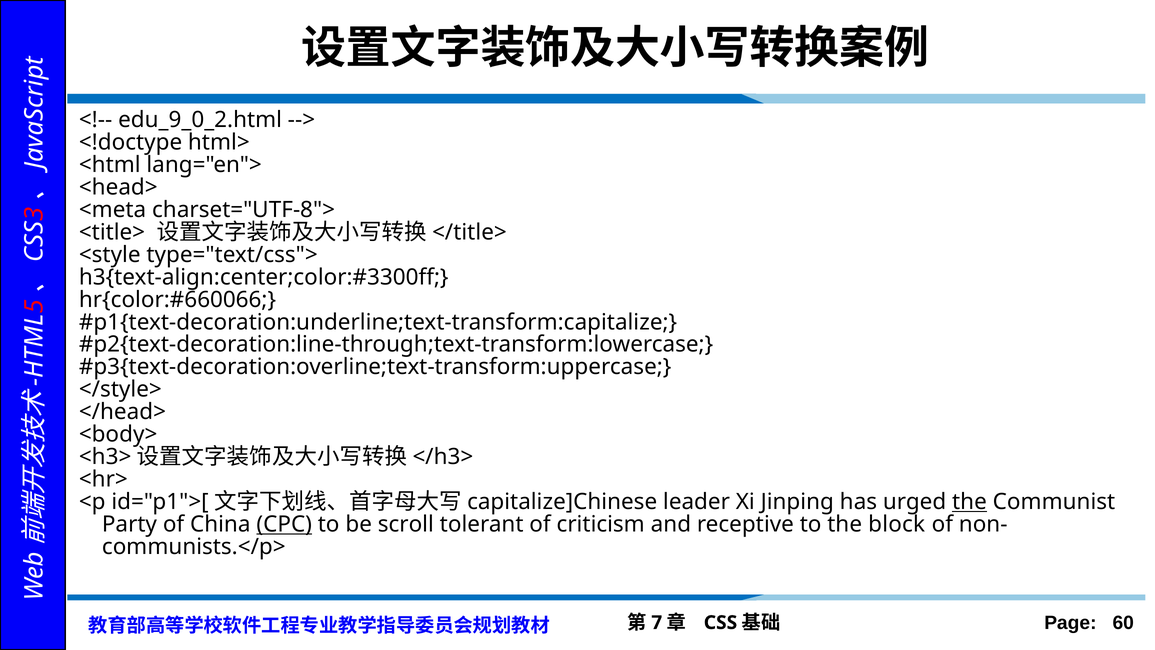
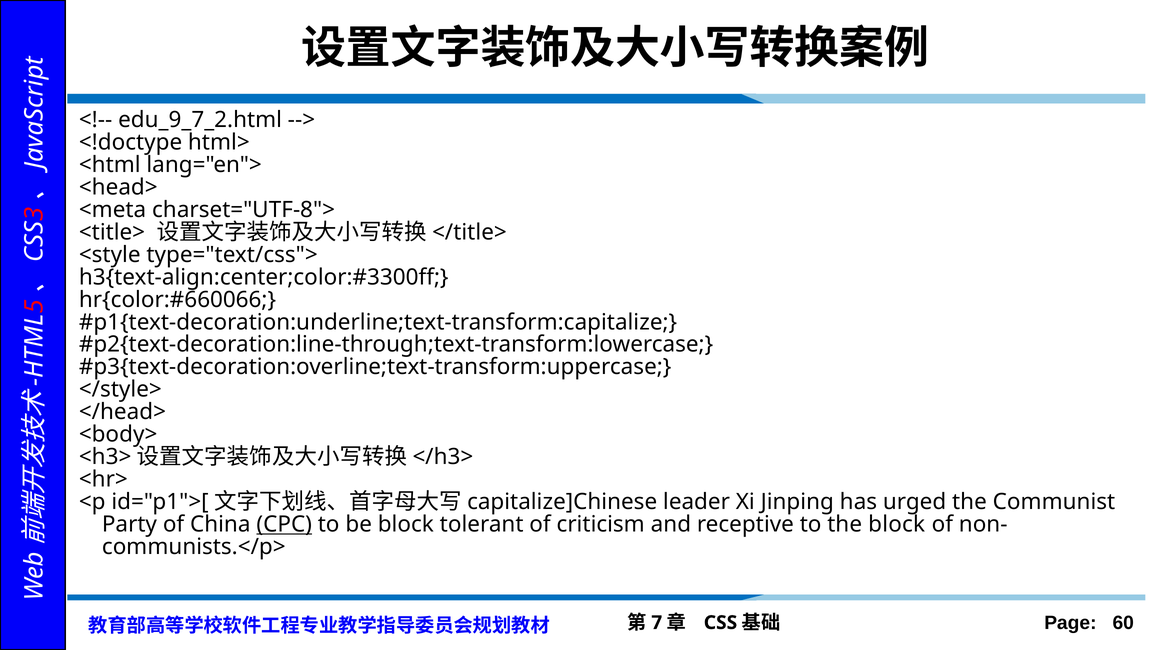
edu_9_0_2.html: edu_9_0_2.html -> edu_9_7_2.html
the at (969, 502) underline: present -> none
be scroll: scroll -> block
